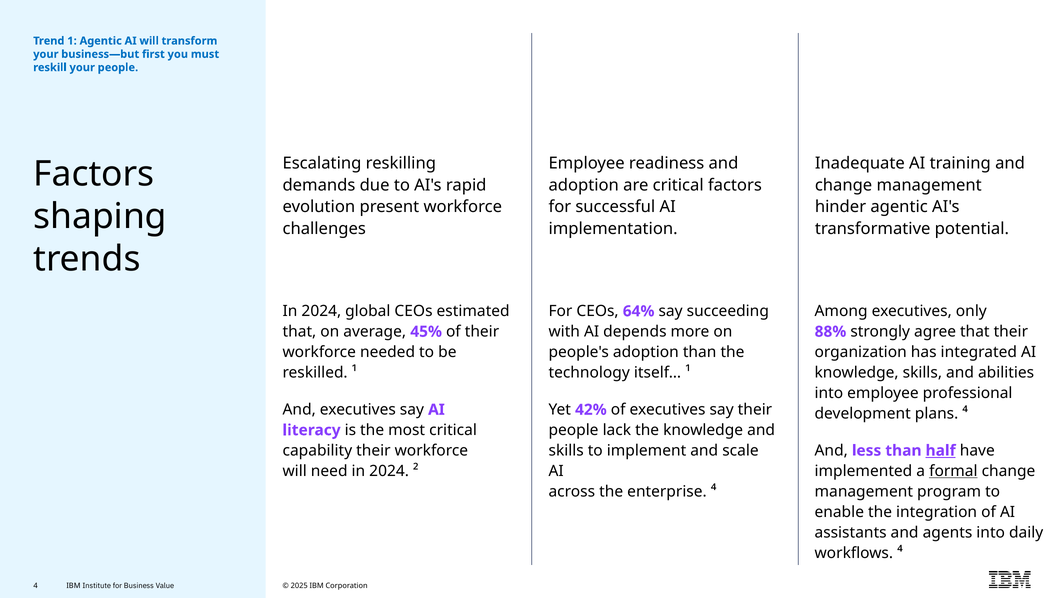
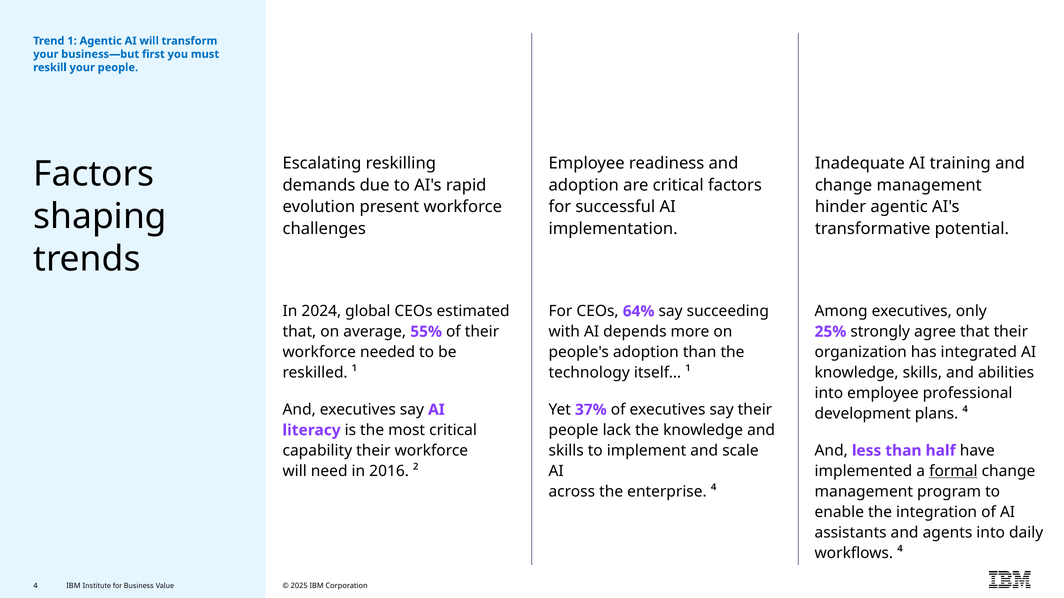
45%: 45% -> 55%
88%: 88% -> 25%
42%: 42% -> 37%
half underline: present -> none
need in 2024: 2024 -> 2016
